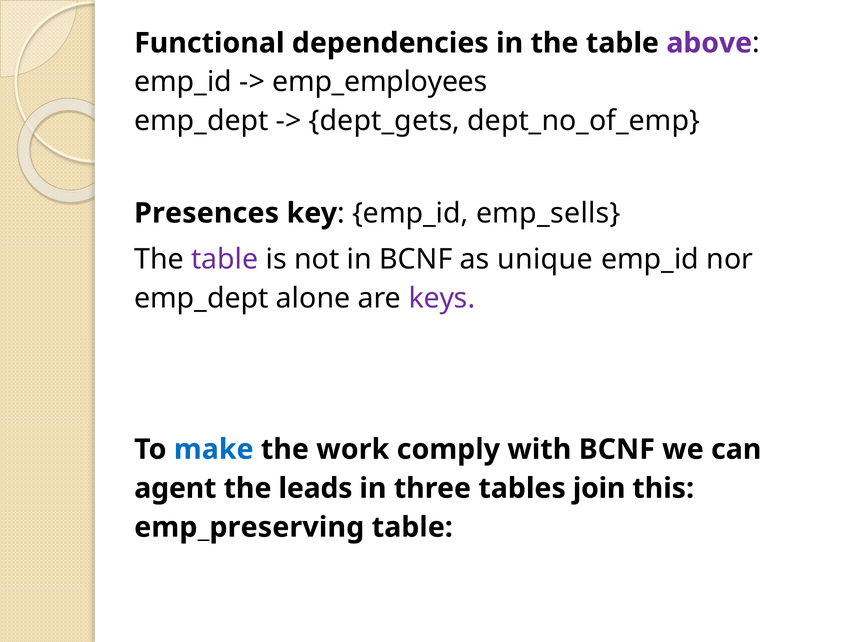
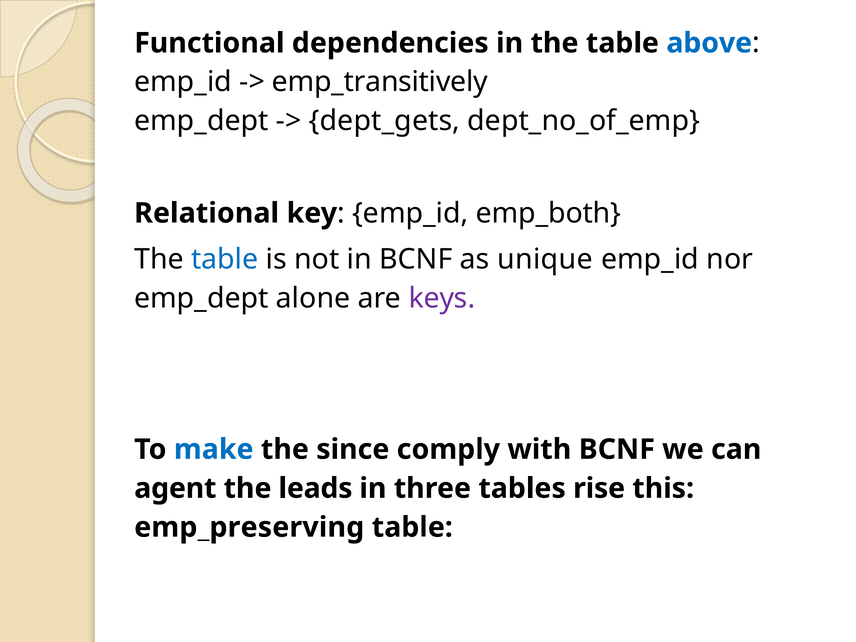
above colour: purple -> blue
emp_employees: emp_employees -> emp_transitively
Presences: Presences -> Relational
emp_sells: emp_sells -> emp_both
table at (225, 259) colour: purple -> blue
work: work -> since
join: join -> rise
